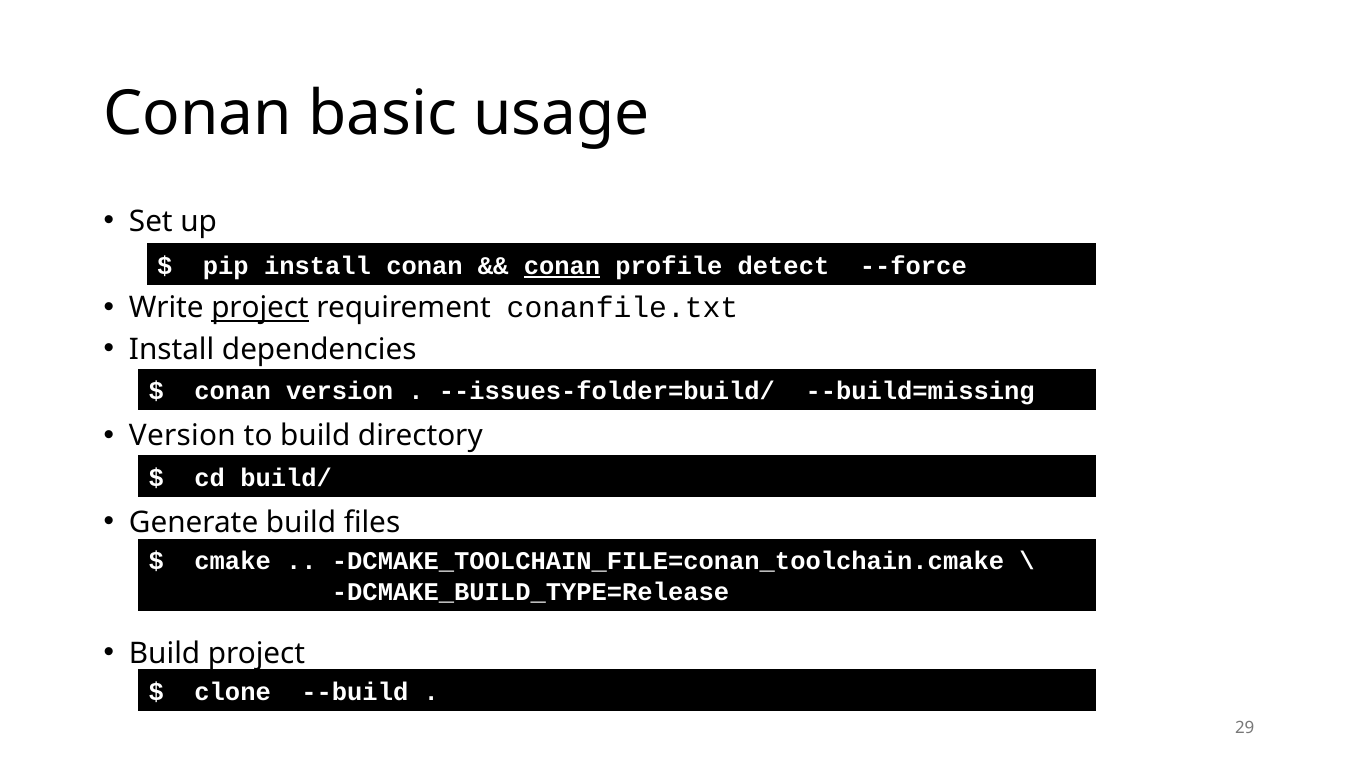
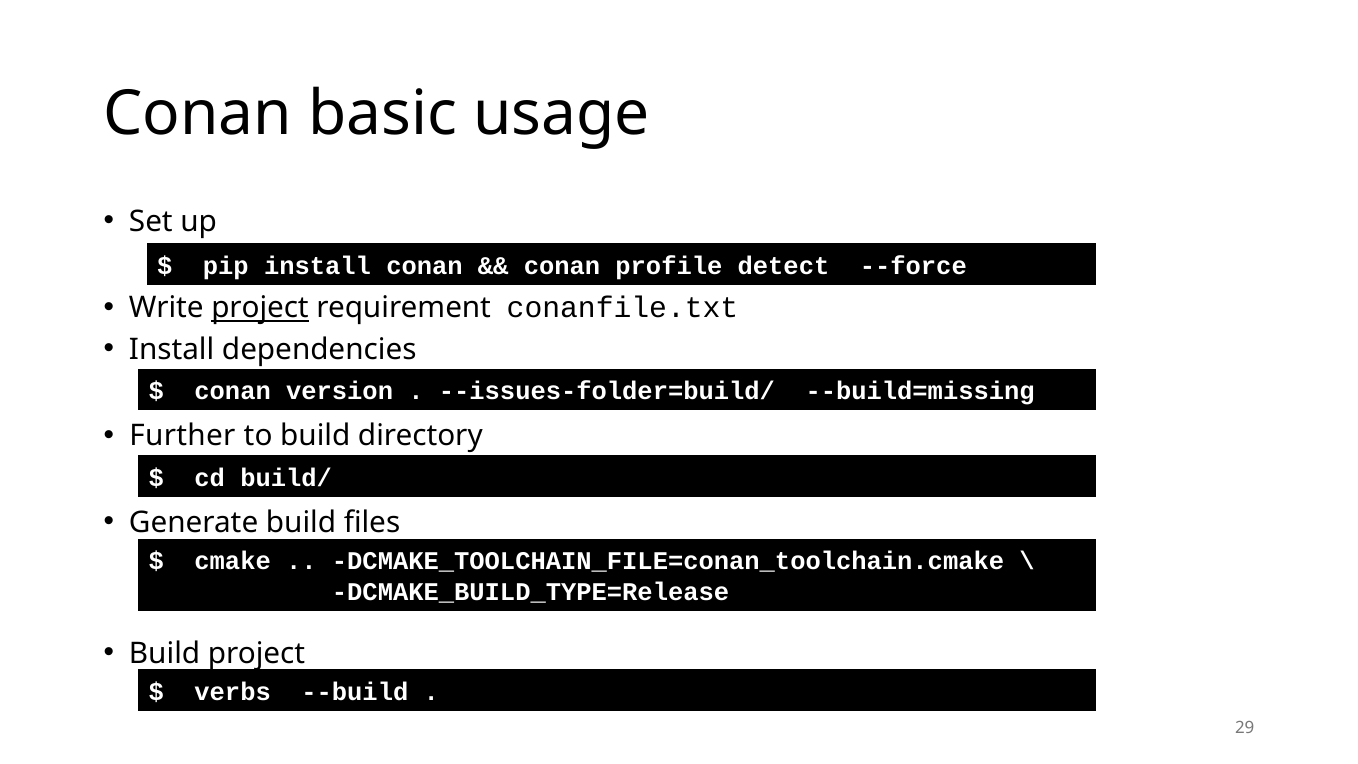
conan at (562, 266) underline: present -> none
Version at (182, 436): Version -> Further
clone: clone -> verbs
